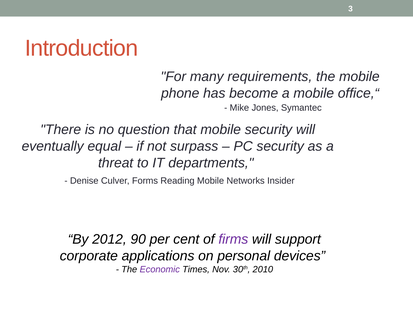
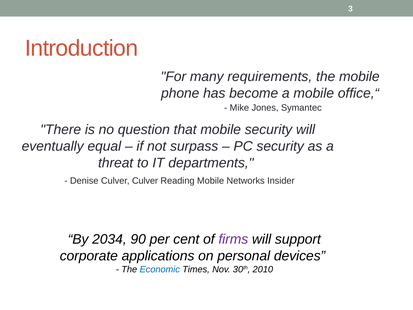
Culver Forms: Forms -> Culver
2012: 2012 -> 2034
Economic colour: purple -> blue
